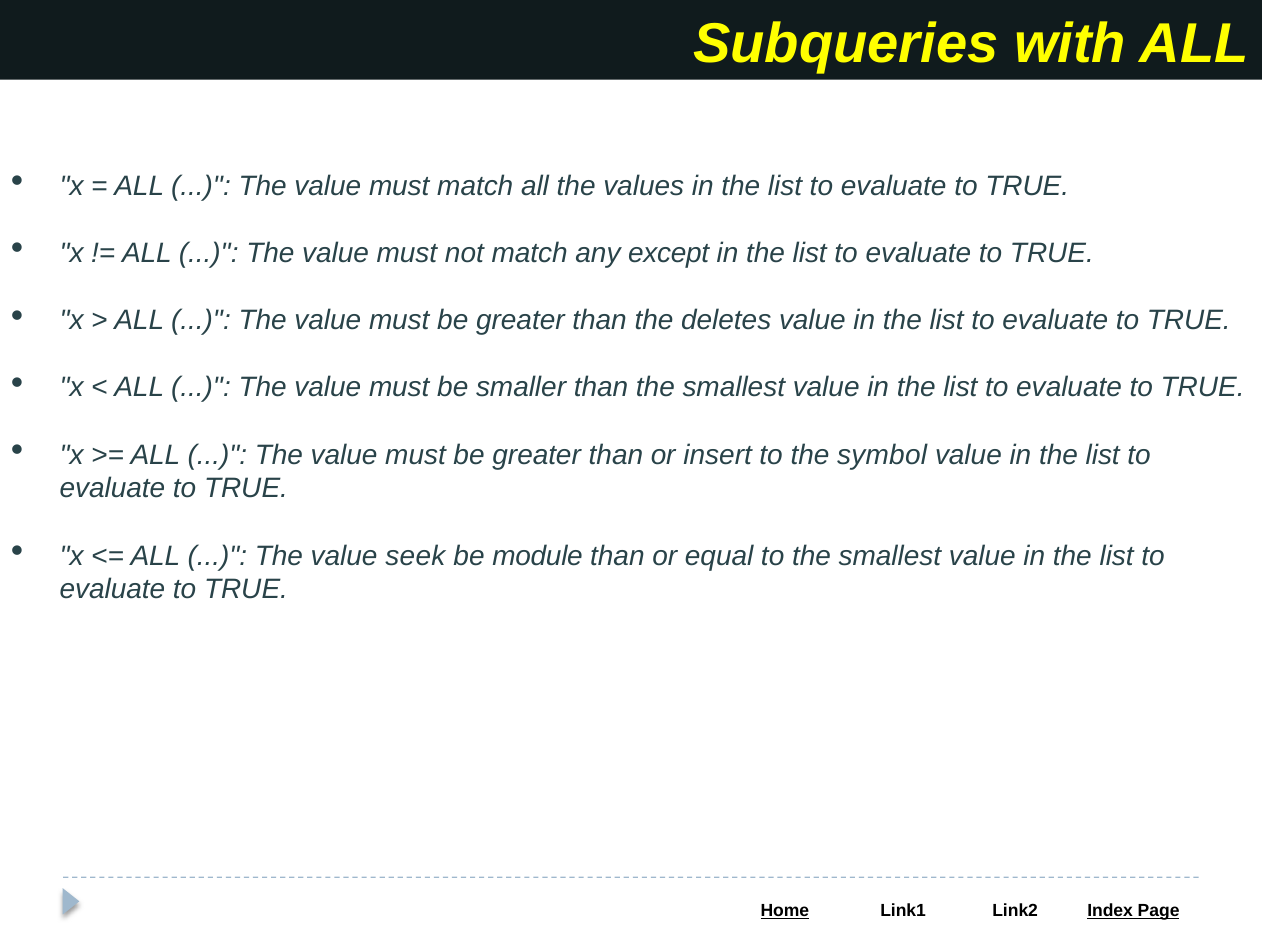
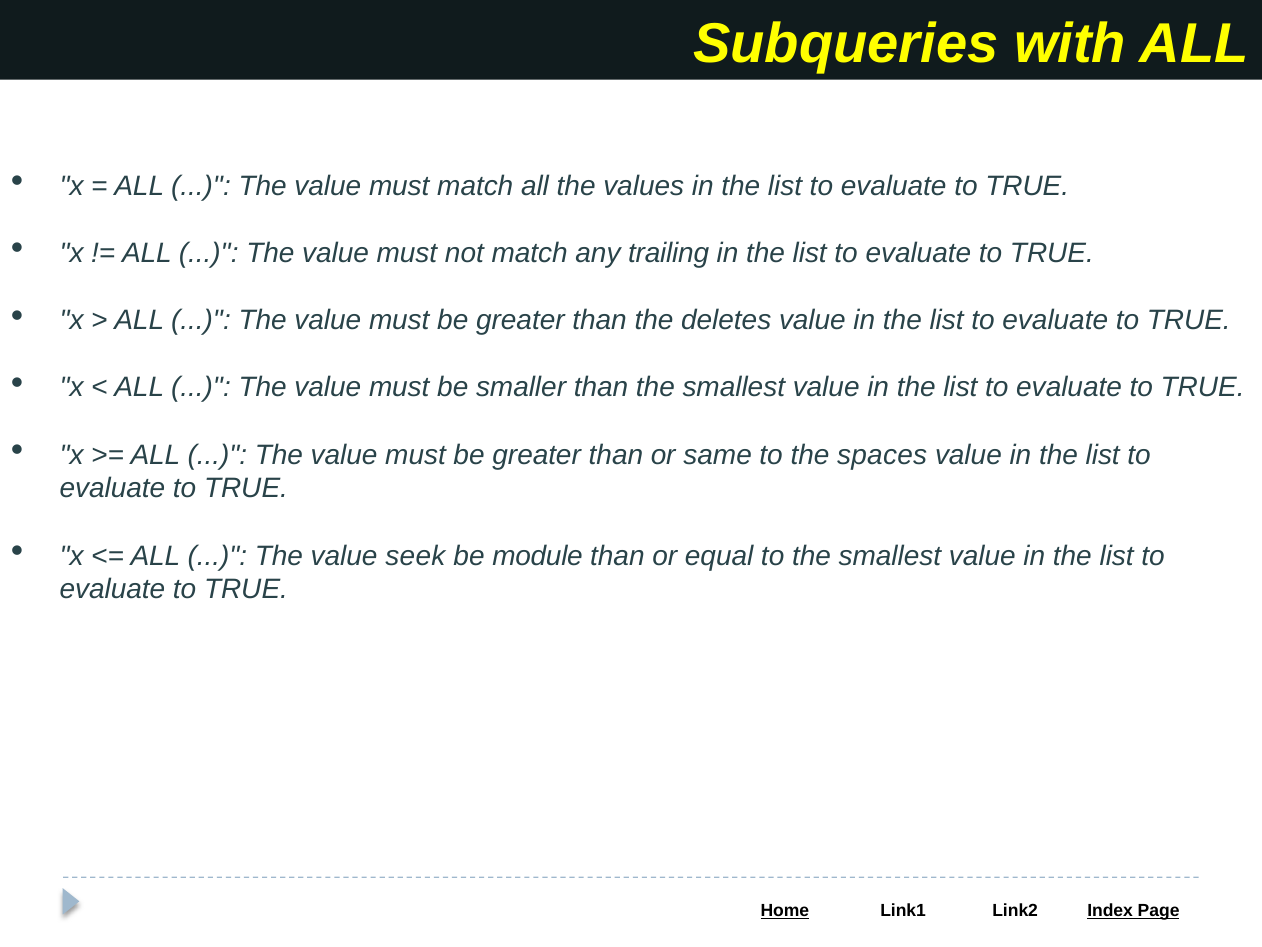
except: except -> trailing
insert: insert -> same
symbol: symbol -> spaces
